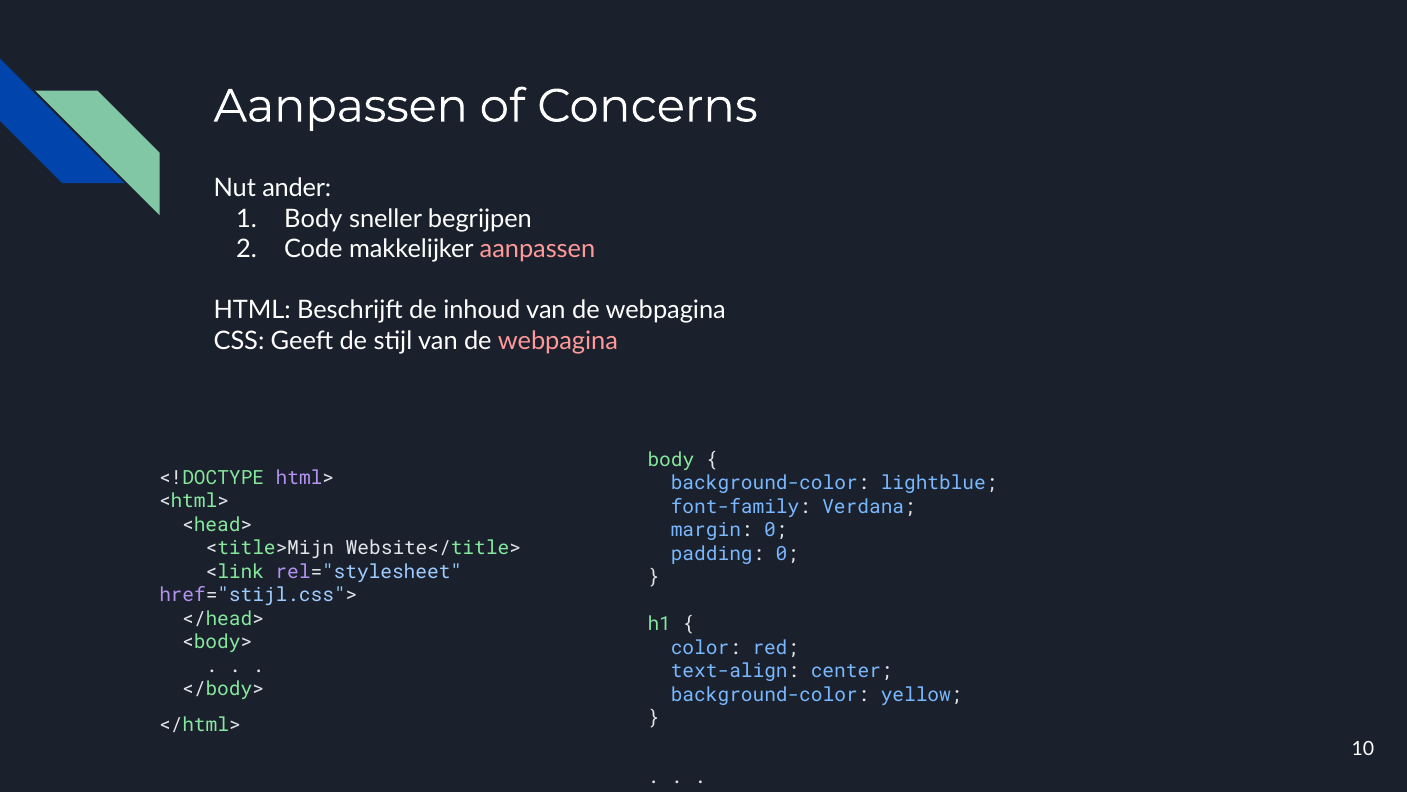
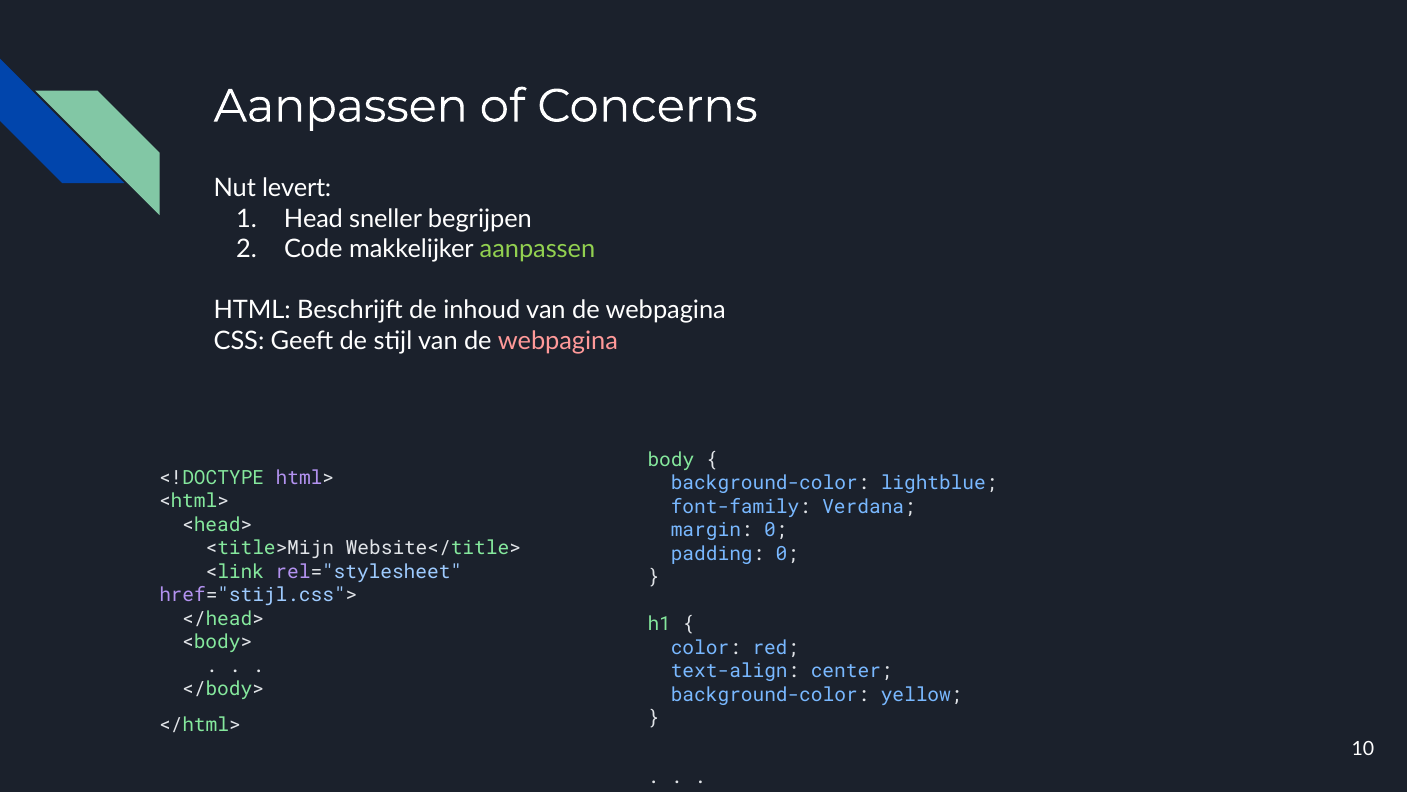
ander: ander -> levert
Body at (313, 219): Body -> Head
aanpassen at (537, 249) colour: pink -> light green
